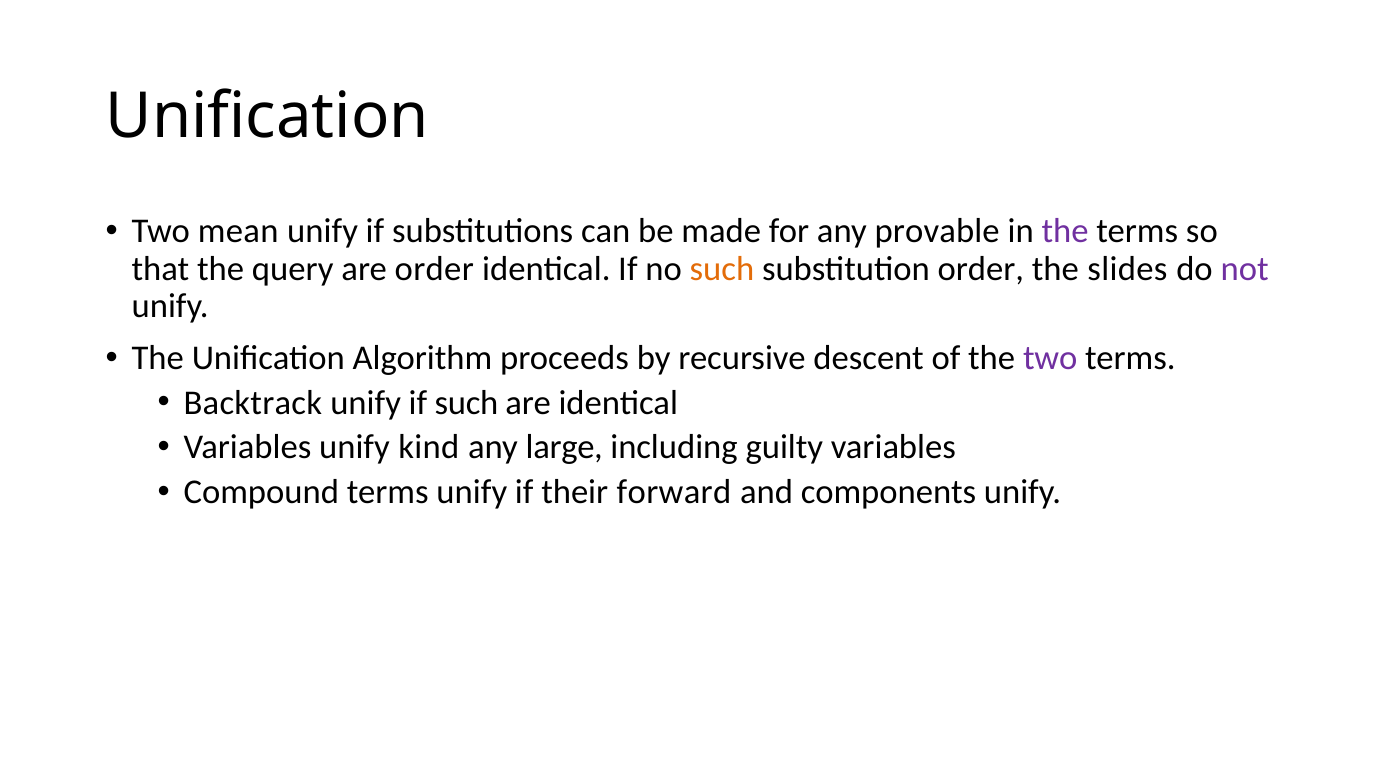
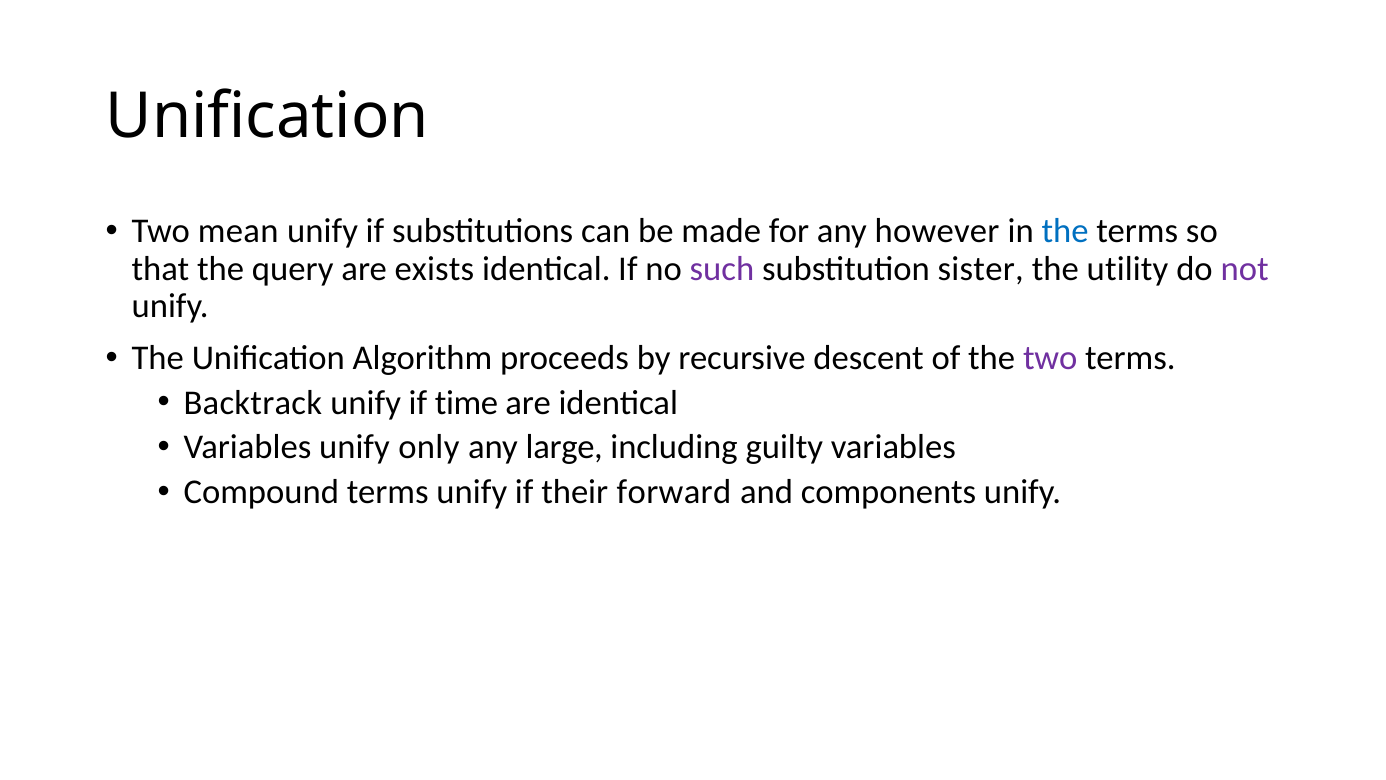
provable: provable -> however
the at (1065, 231) colour: purple -> blue
are order: order -> exists
such at (722, 269) colour: orange -> purple
substitution order: order -> sister
slides: slides -> utility
if such: such -> time
kind: kind -> only
